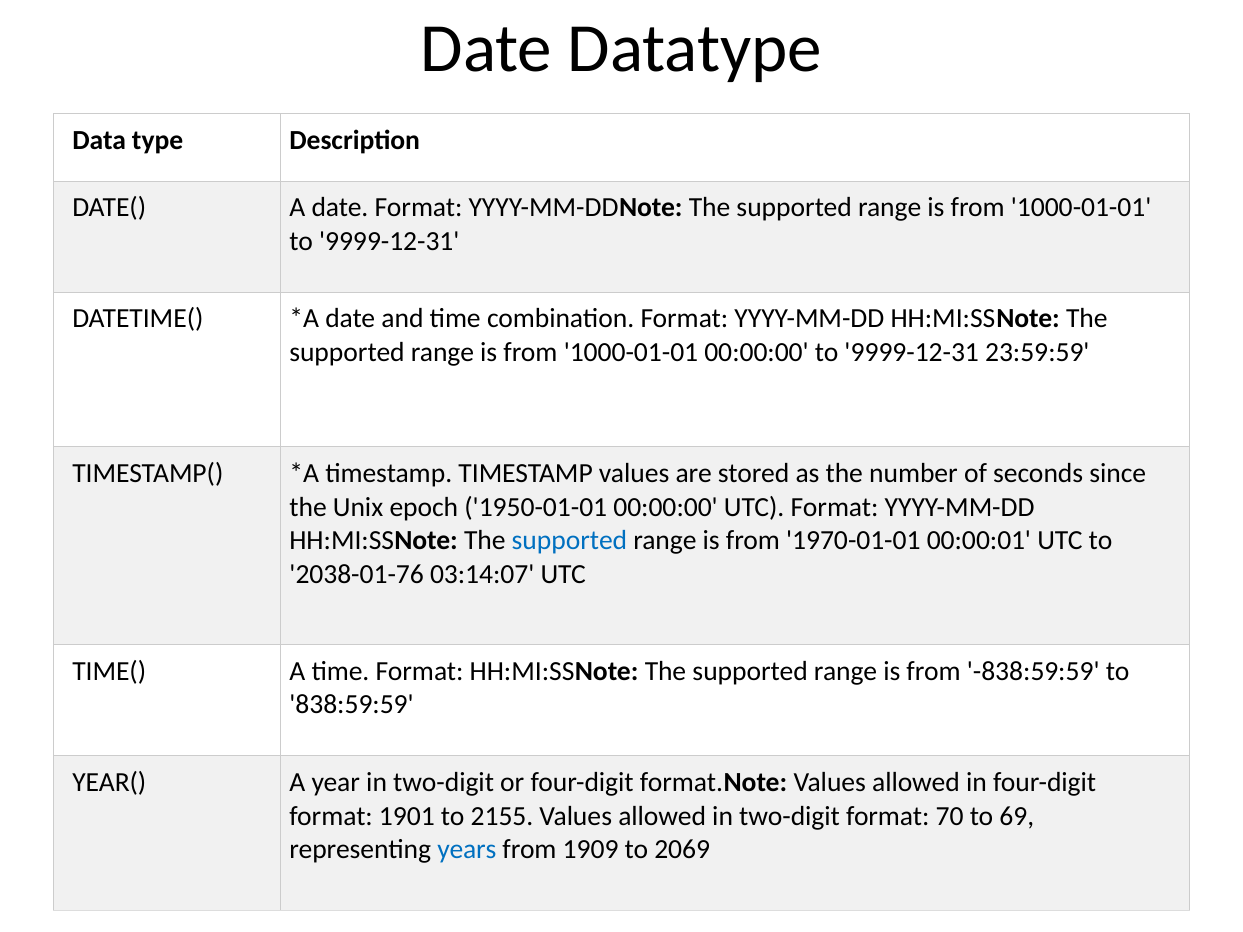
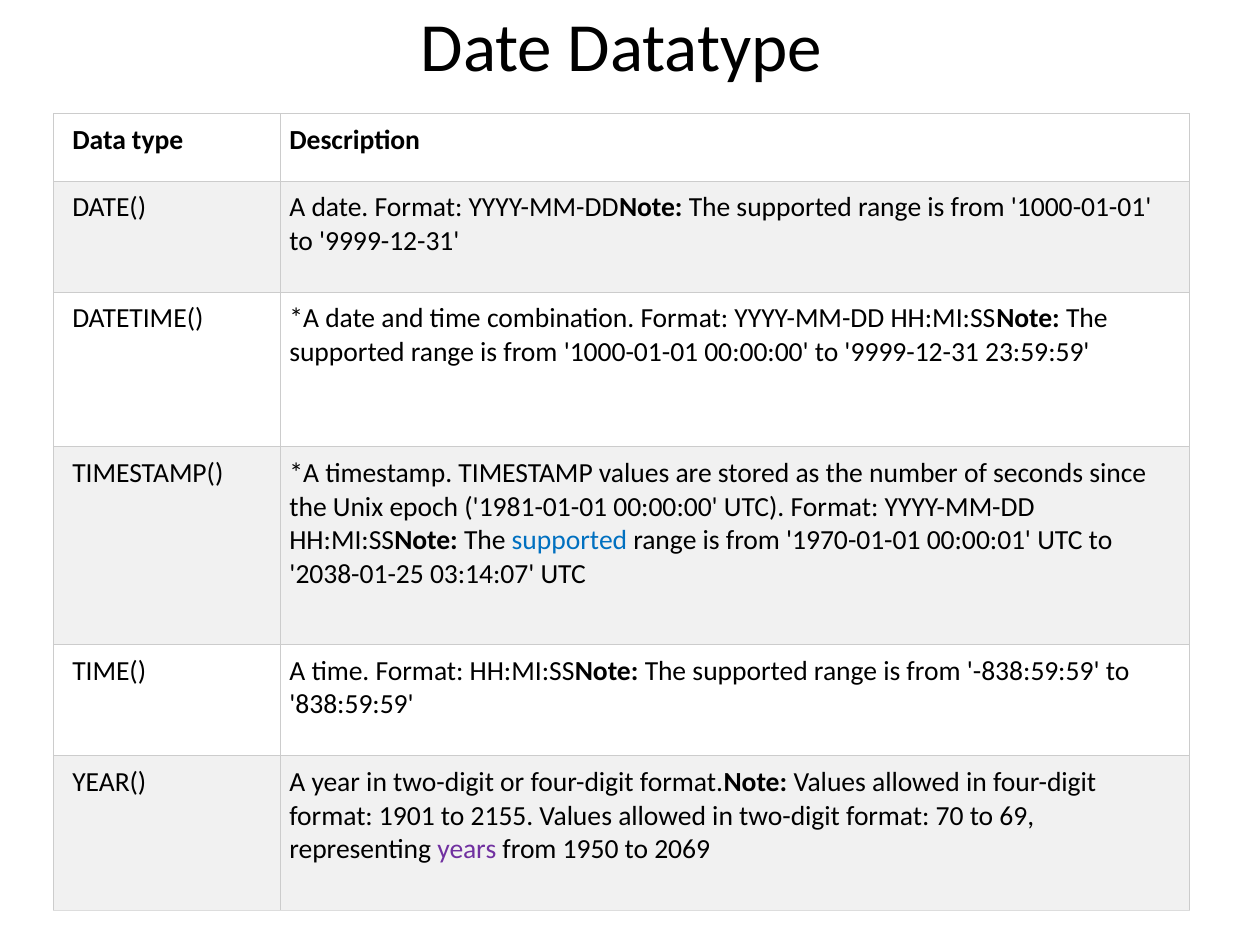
1950-01-01: 1950-01-01 -> 1981-01-01
2038-01-76: 2038-01-76 -> 2038-01-25
years colour: blue -> purple
1909: 1909 -> 1950
